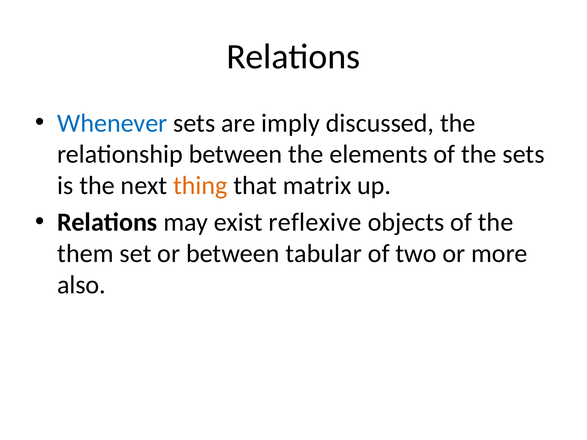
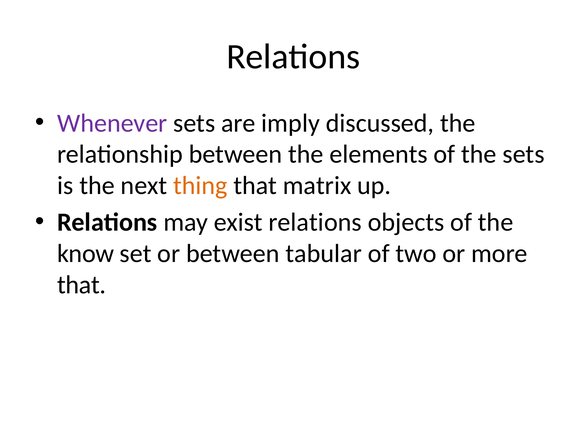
Whenever colour: blue -> purple
exist reflexive: reflexive -> relations
them: them -> know
also at (82, 285): also -> that
